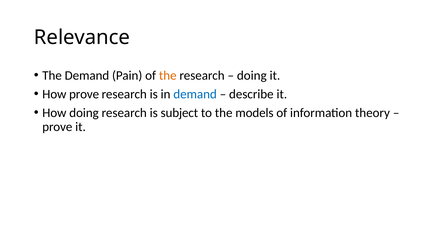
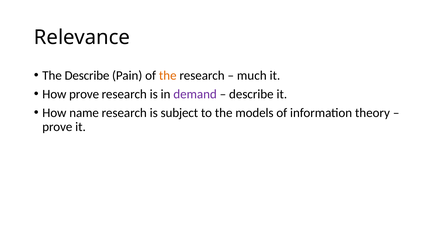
The Demand: Demand -> Describe
doing at (252, 75): doing -> much
demand at (195, 94) colour: blue -> purple
How doing: doing -> name
